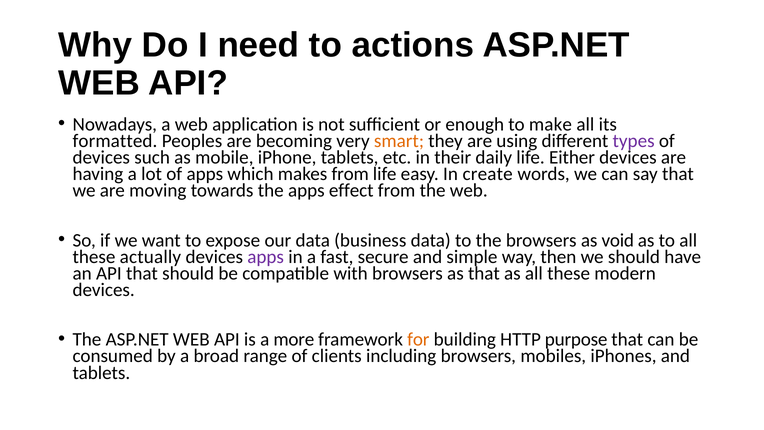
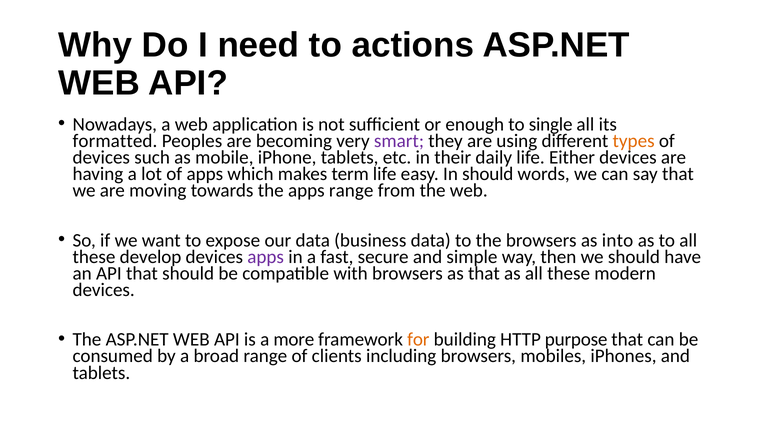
make: make -> single
smart colour: orange -> purple
types colour: purple -> orange
makes from: from -> term
In create: create -> should
apps effect: effect -> range
void: void -> into
actually: actually -> develop
